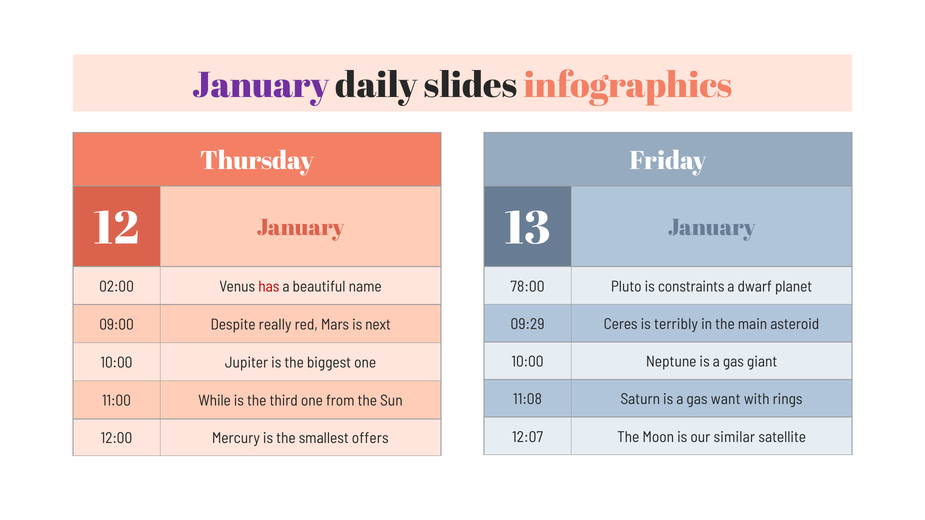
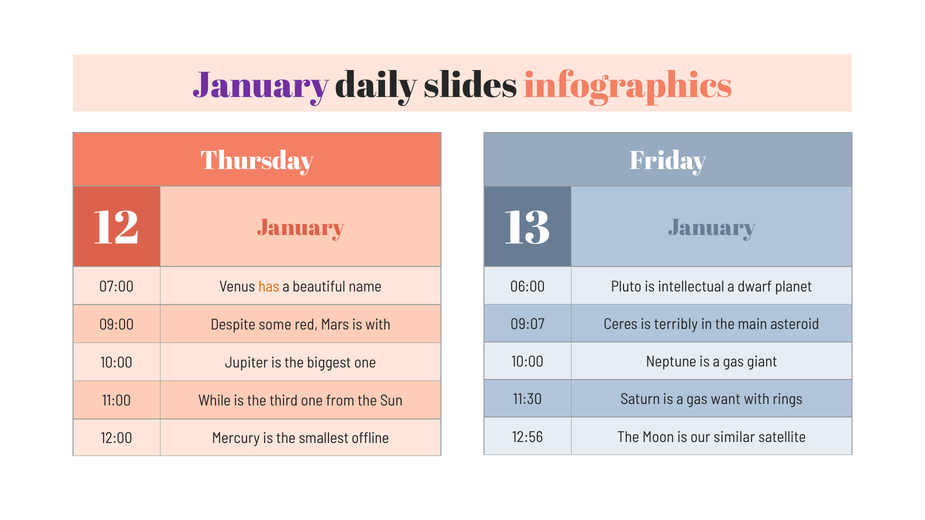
78:00: 78:00 -> 06:00
constraints: constraints -> intellectual
02:00: 02:00 -> 07:00
has colour: red -> orange
09:29: 09:29 -> 09:07
really: really -> some
is next: next -> with
11:08: 11:08 -> 11:30
12:07: 12:07 -> 12:56
offers: offers -> offline
